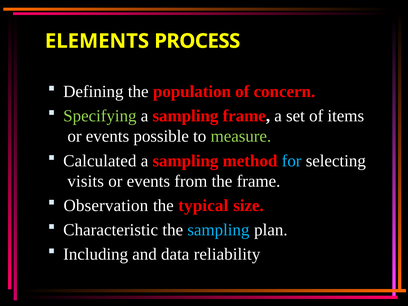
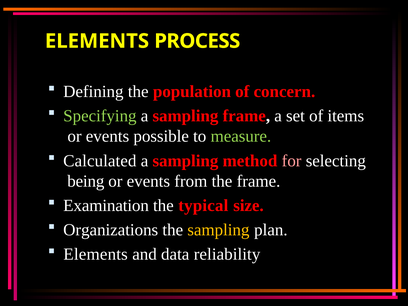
for colour: light blue -> pink
visits: visits -> being
Observation: Observation -> Examination
Characteristic: Characteristic -> Organizations
sampling at (218, 230) colour: light blue -> yellow
Including at (96, 254): Including -> Elements
